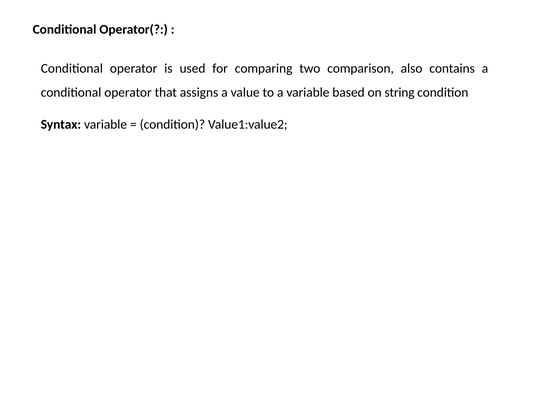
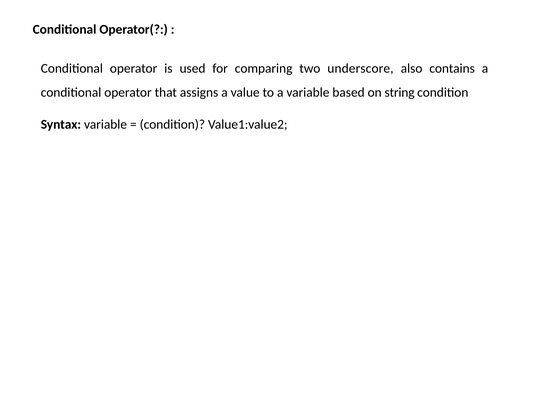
comparison: comparison -> underscore
